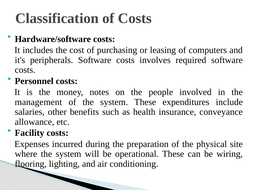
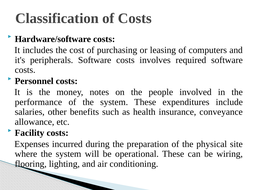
management: management -> performance
